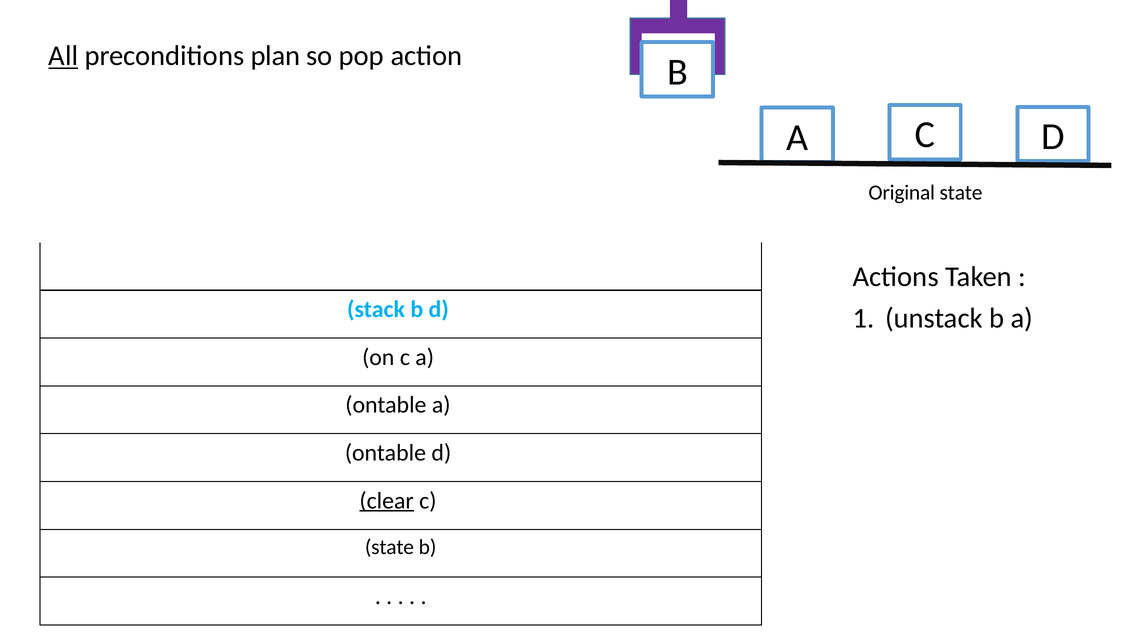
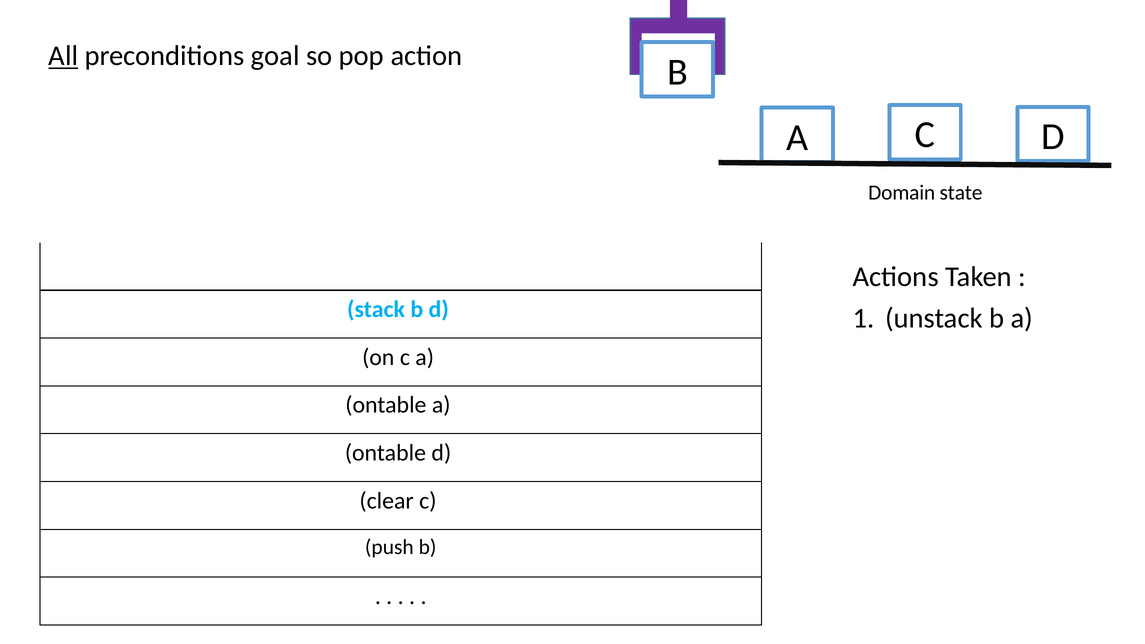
plan: plan -> goal
Original: Original -> Domain
clear underline: present -> none
state at (389, 547): state -> push
